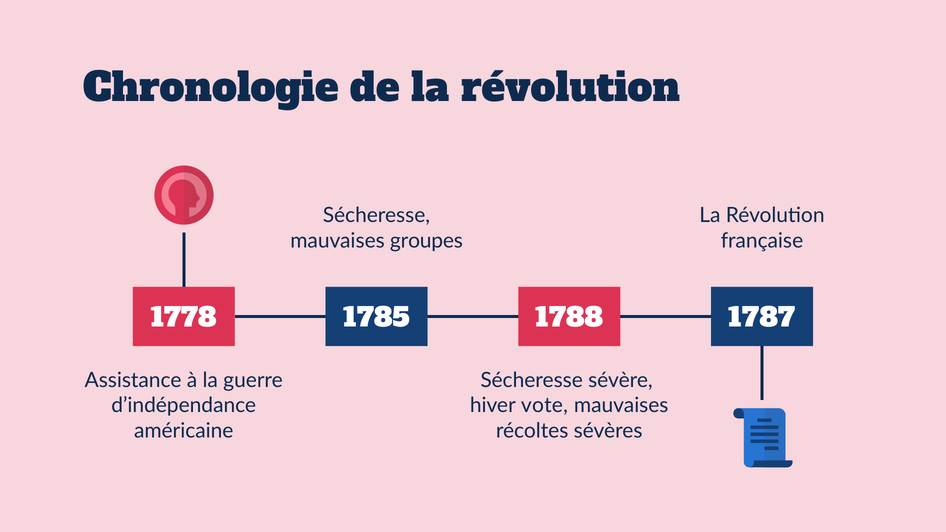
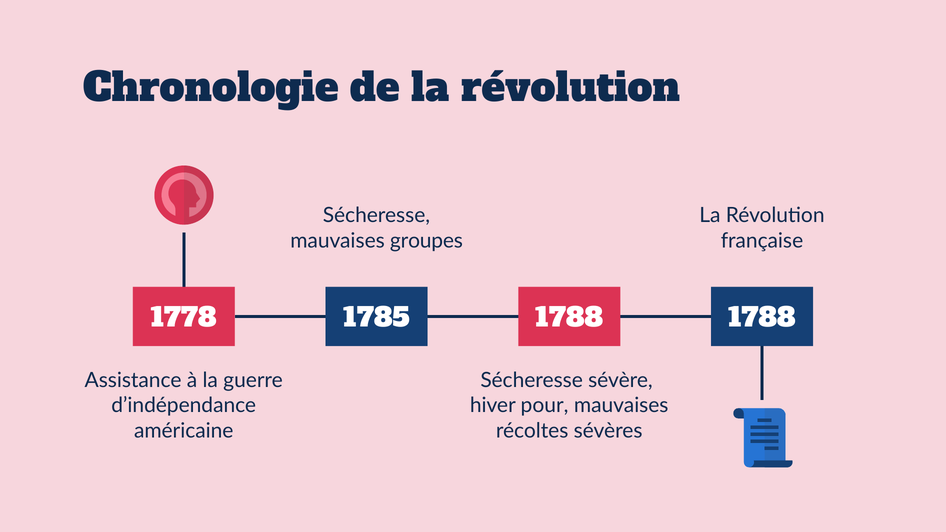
1788 1787: 1787 -> 1788
vote: vote -> pour
